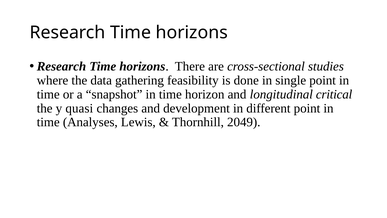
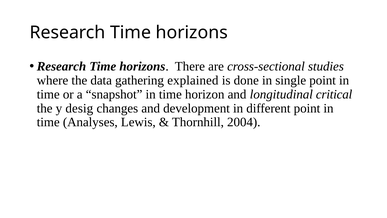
feasibility: feasibility -> explained
quasi: quasi -> desig
2049: 2049 -> 2004
